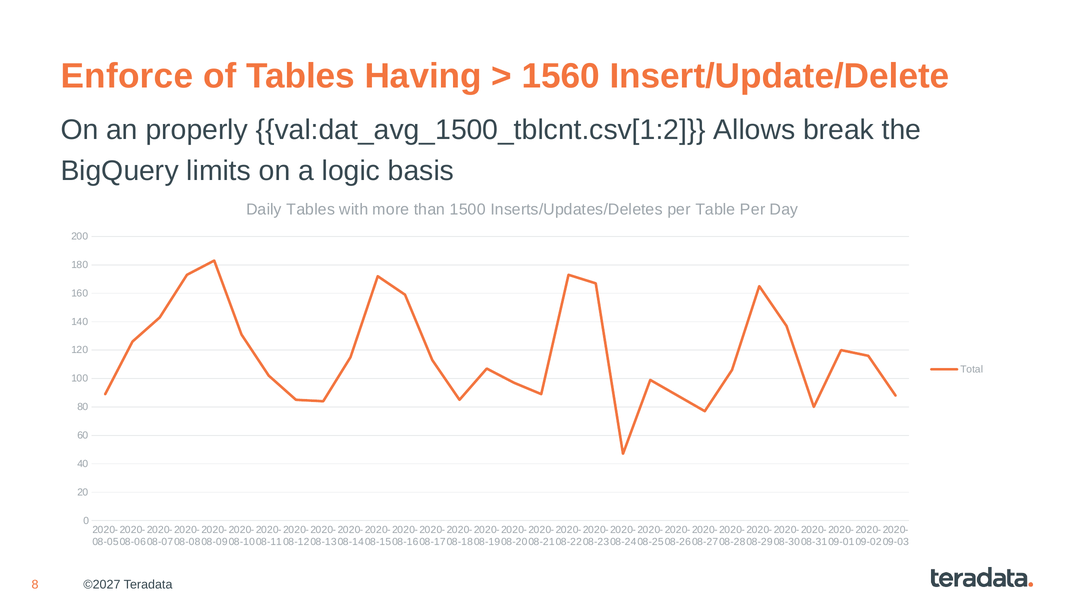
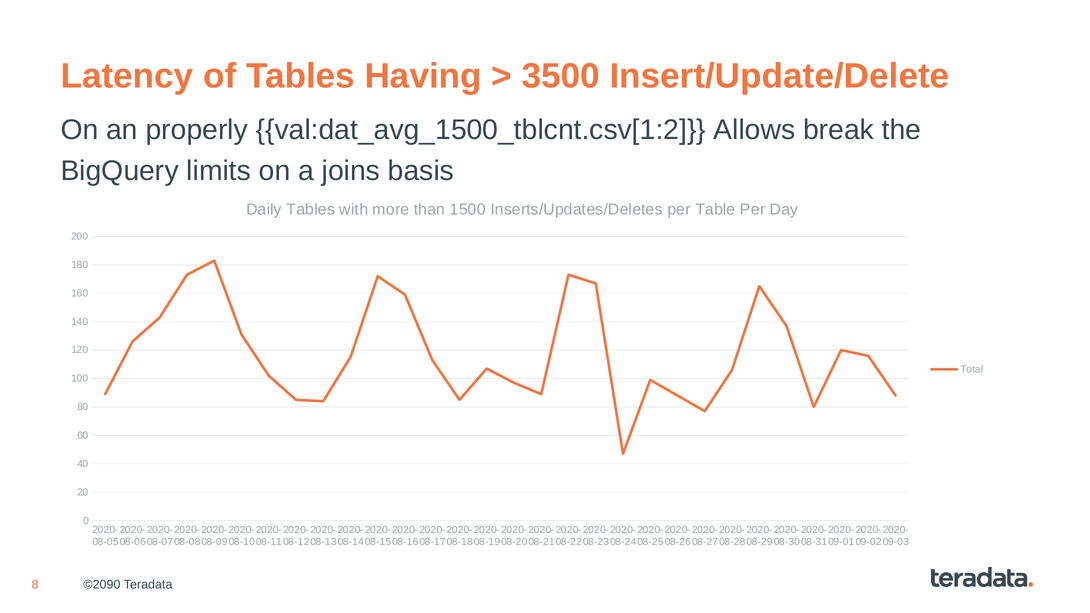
Enforce: Enforce -> Latency
1560: 1560 -> 3500
logic: logic -> joins
©2027: ©2027 -> ©2090
